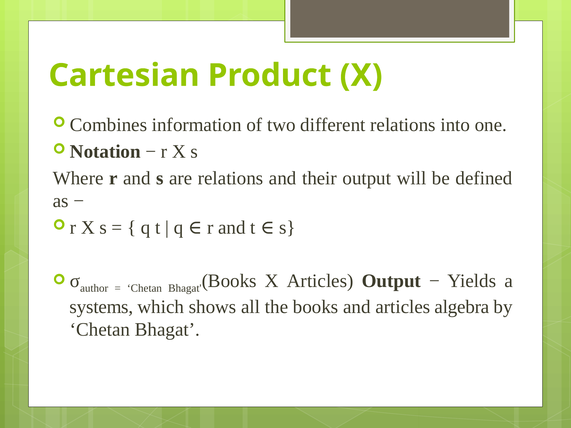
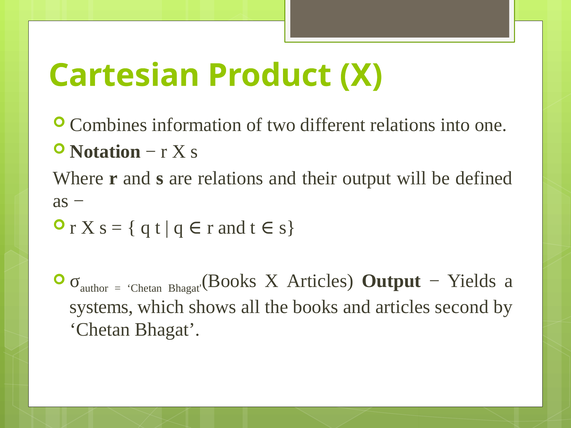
algebra: algebra -> second
